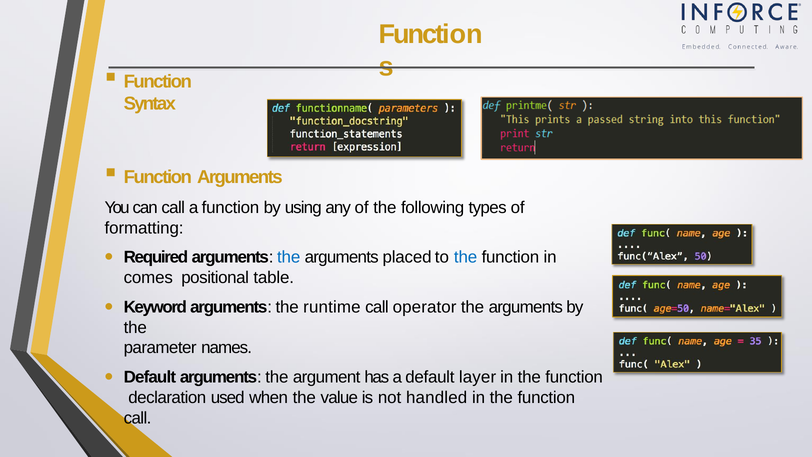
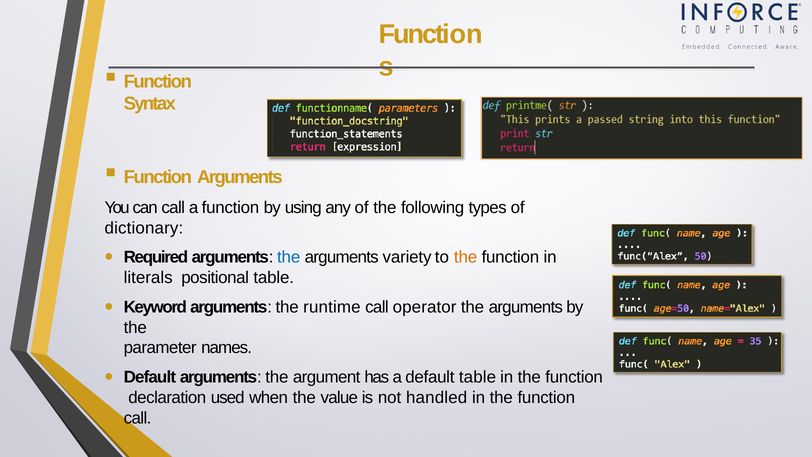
formatting: formatting -> dictionary
placed: placed -> variety
the at (466, 257) colour: blue -> orange
comes: comes -> literals
default layer: layer -> table
